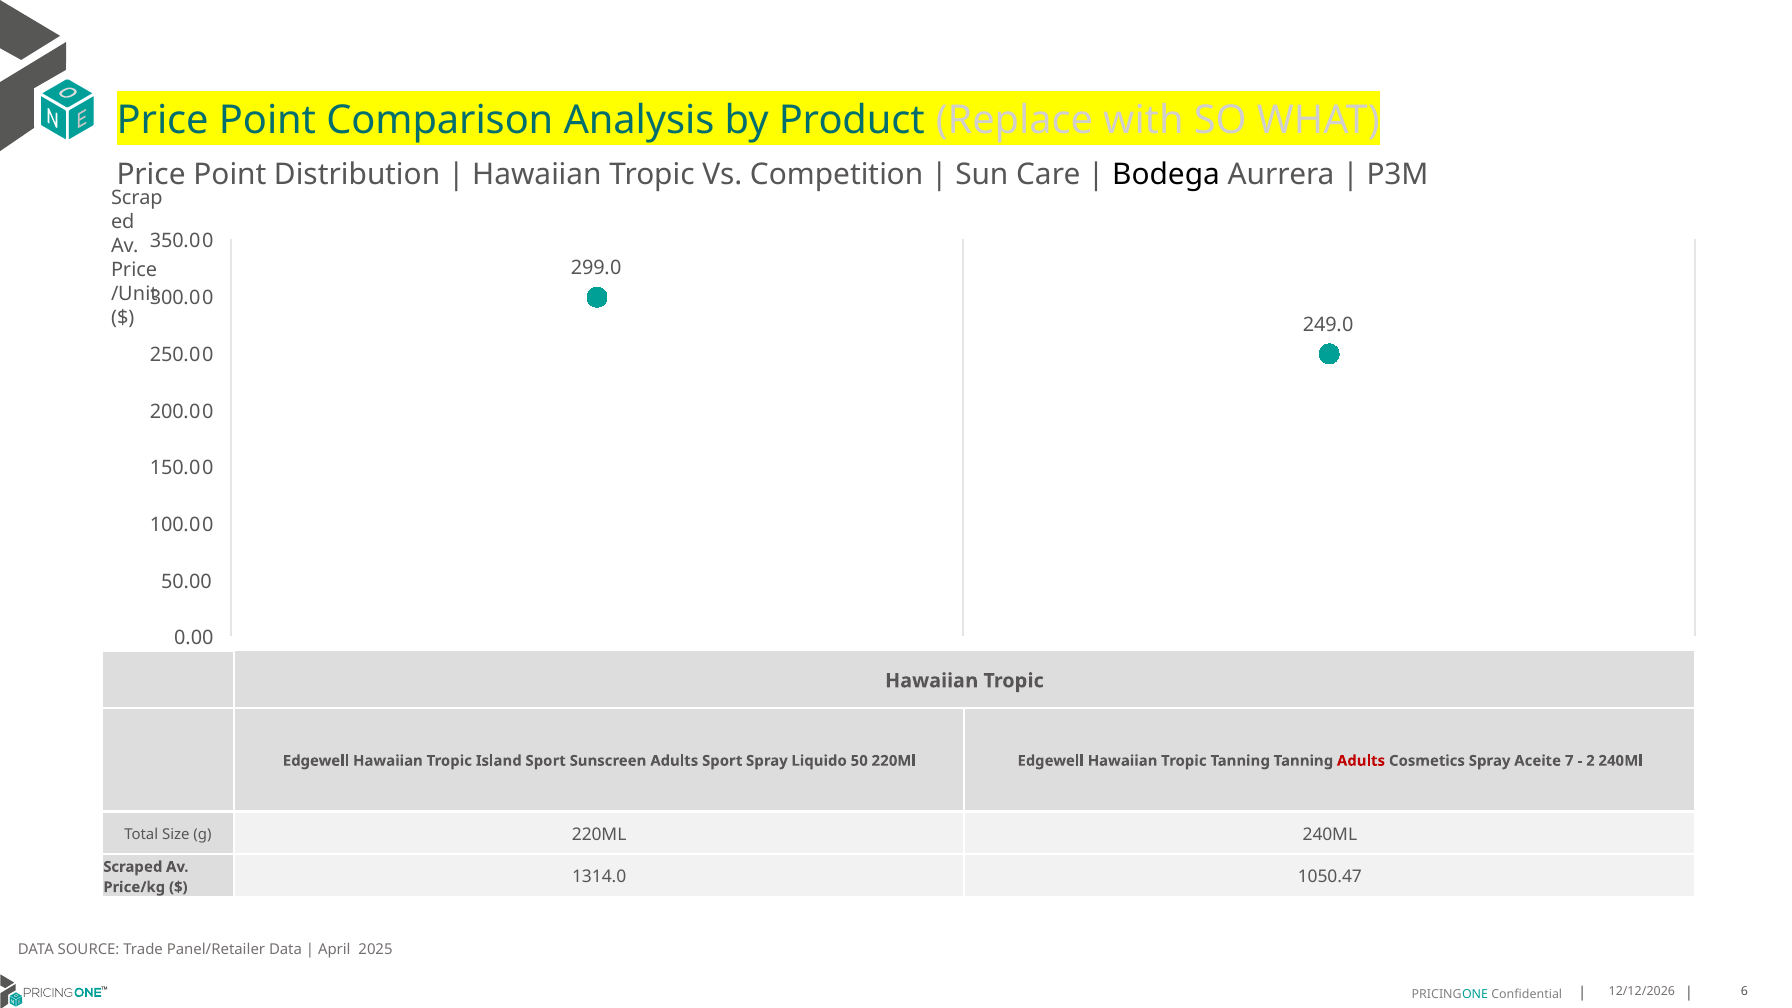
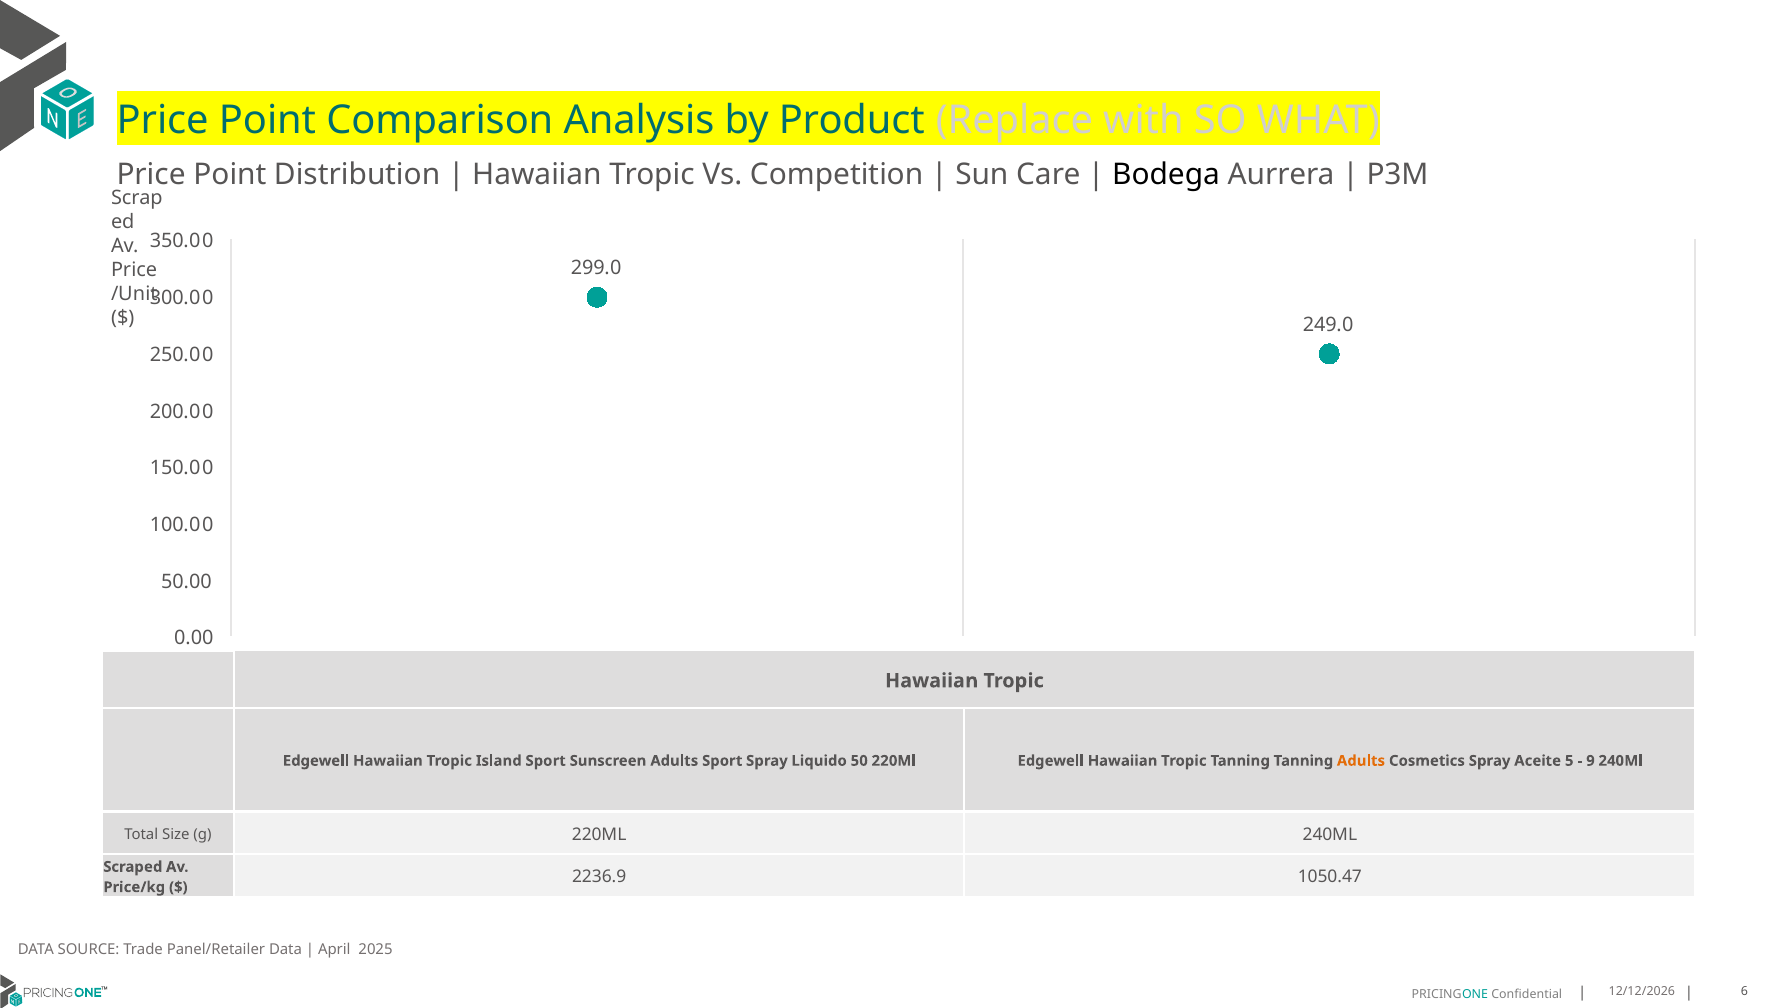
Adults at (1361, 761) colour: red -> orange
7: 7 -> 5
2: 2 -> 9
1314.0: 1314.0 -> 2236.9
